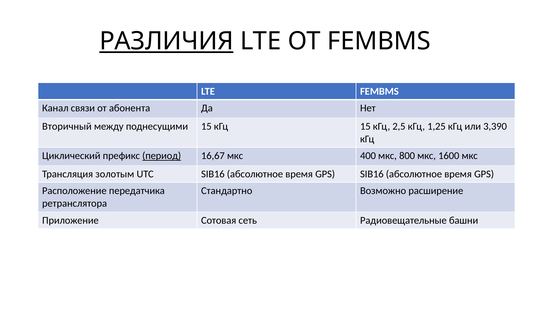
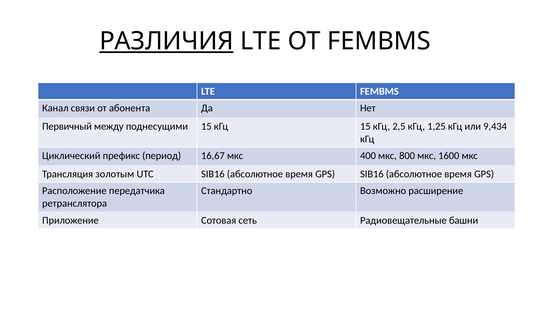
Вторичный: Вторичный -> Первичный
3,390: 3,390 -> 9,434
период underline: present -> none
